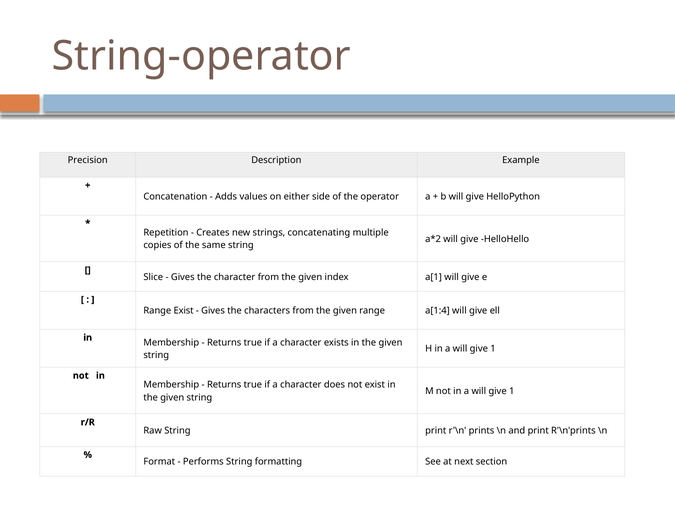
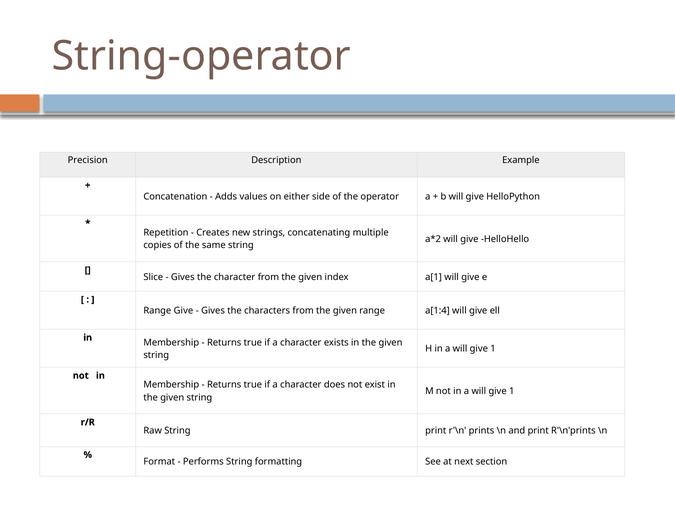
Range Exist: Exist -> Give
